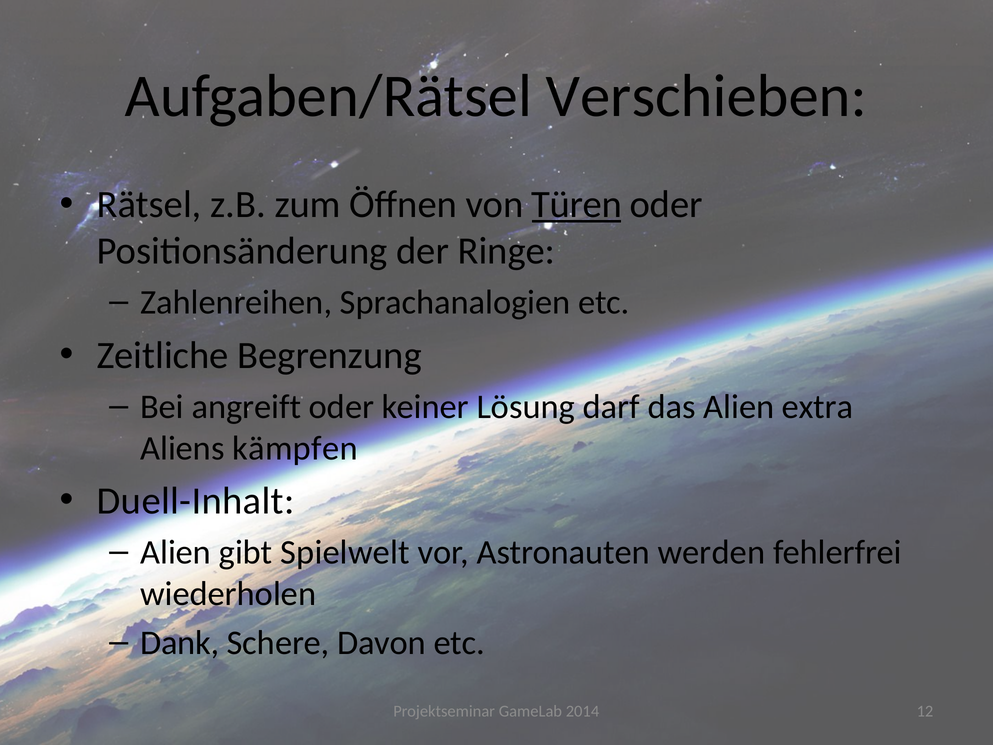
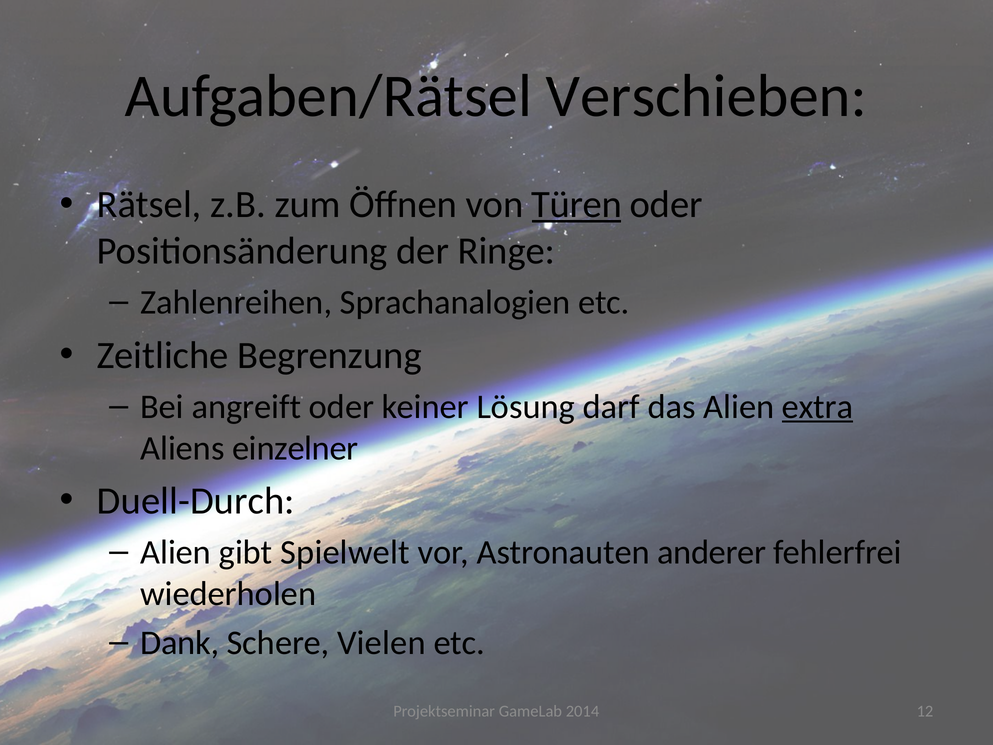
extra underline: none -> present
kämpfen: kämpfen -> einzelner
Duell-Inhalt: Duell-Inhalt -> Duell-Durch
werden: werden -> anderer
Davon: Davon -> Vielen
